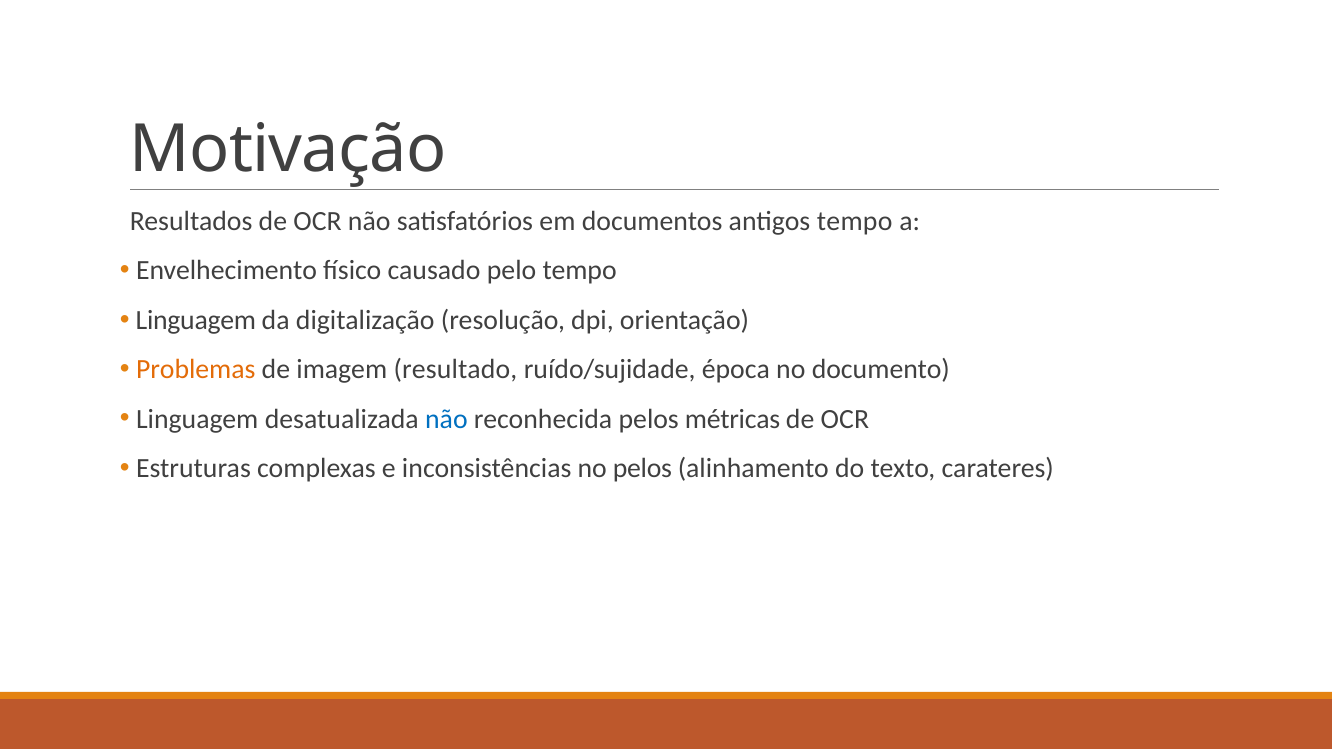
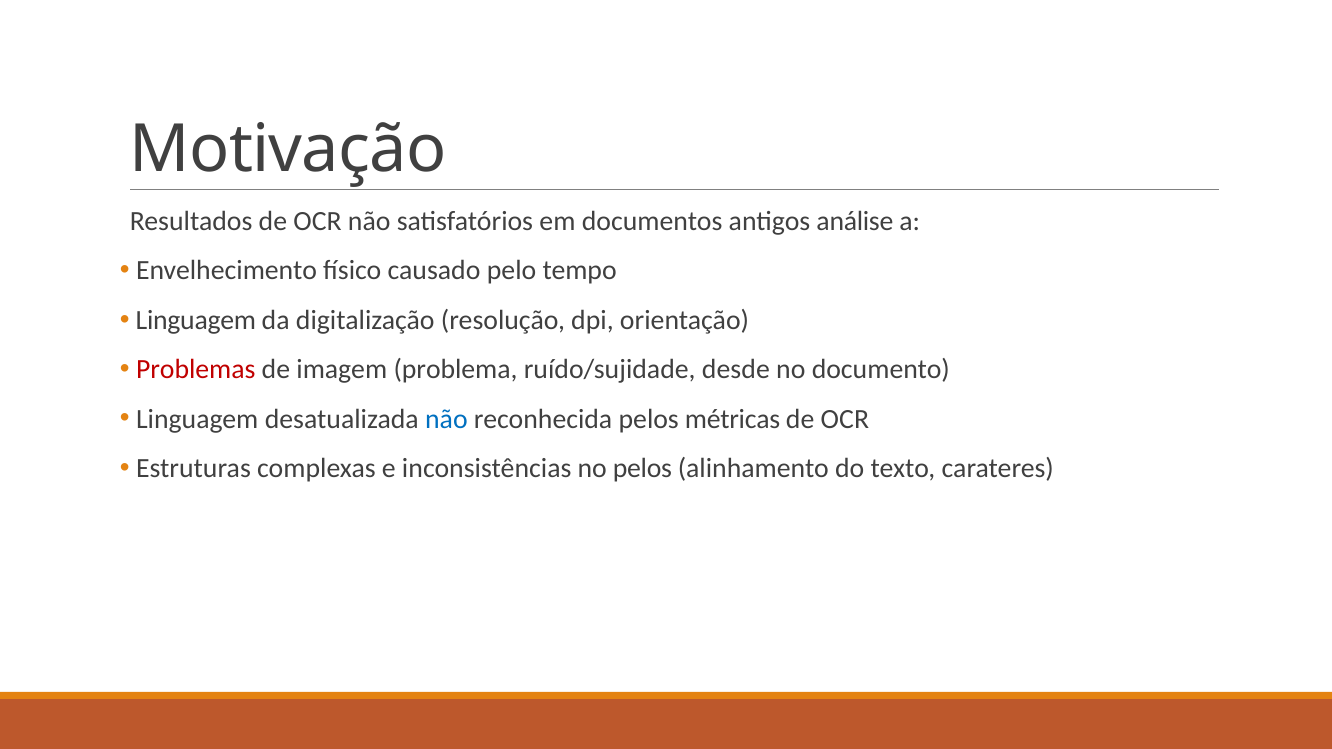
antigos tempo: tempo -> análise
Problemas colour: orange -> red
resultado: resultado -> problema
época: época -> desde
